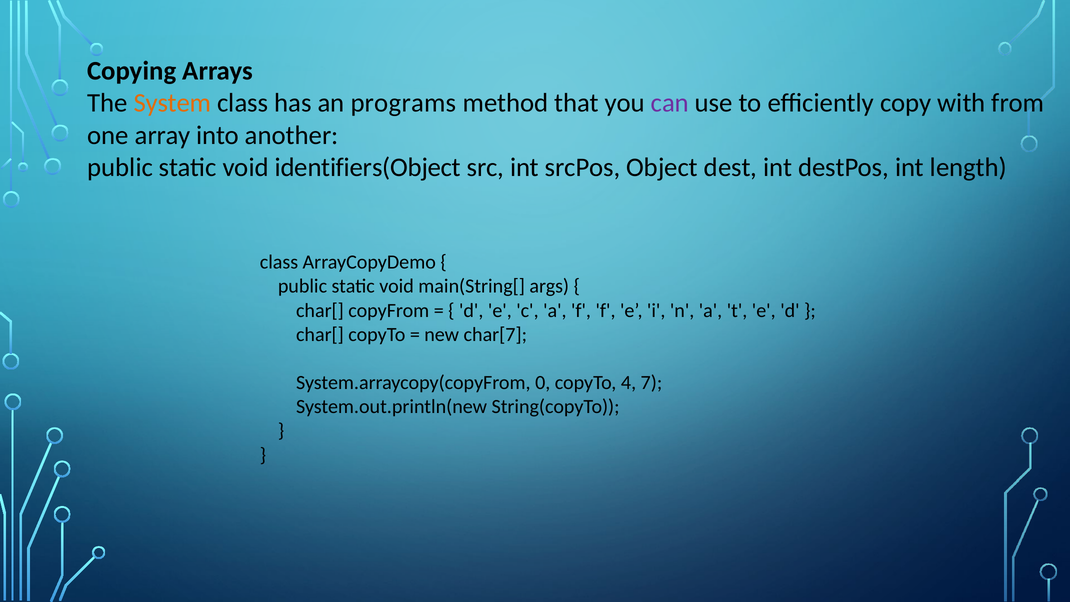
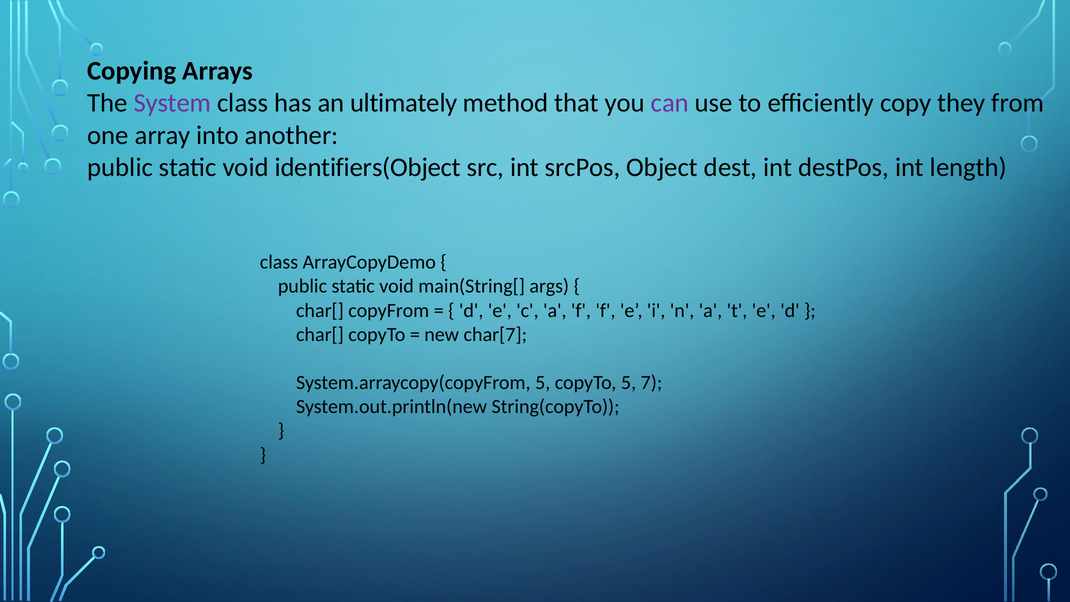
System colour: orange -> purple
programs: programs -> ultimately
with: with -> they
System.arraycopy(copyFrom 0: 0 -> 5
copyTo 4: 4 -> 5
